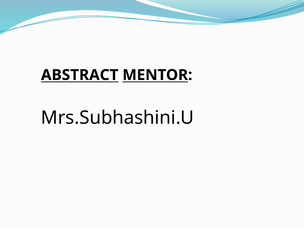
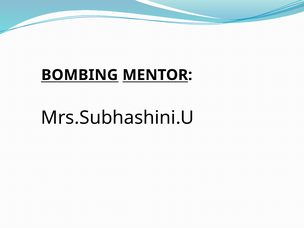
ABSTRACT: ABSTRACT -> BOMBING
